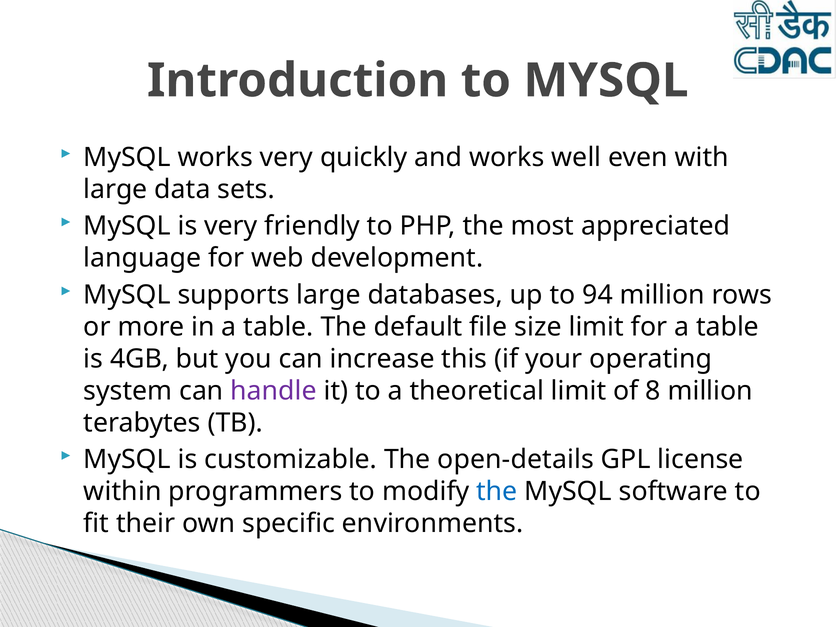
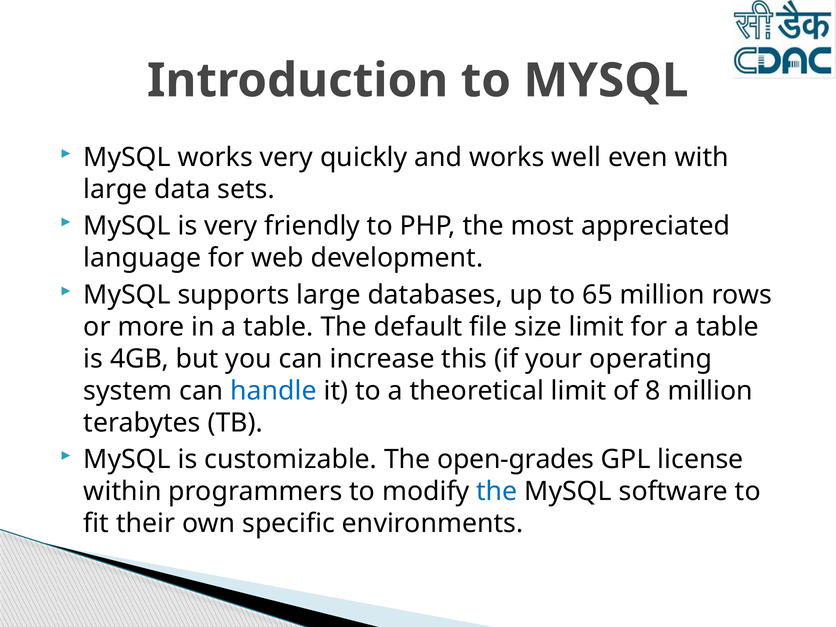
94: 94 -> 65
handle colour: purple -> blue
open-details: open-details -> open-grades
